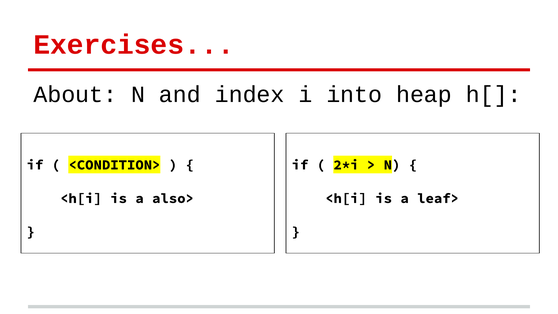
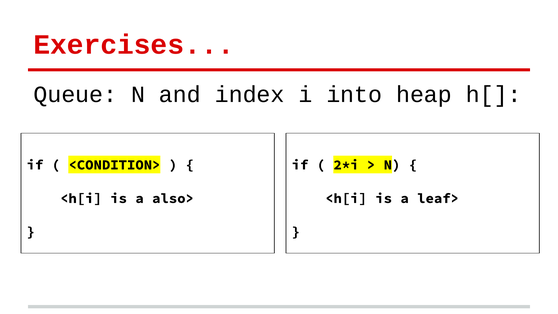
About: About -> Queue
